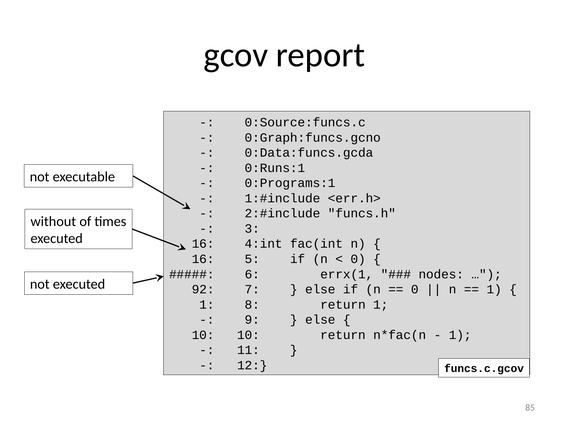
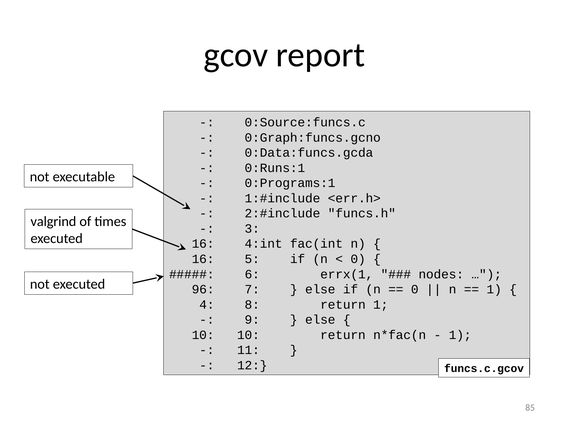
without: without -> valgrind
92: 92 -> 96
1 at (207, 304): 1 -> 4
